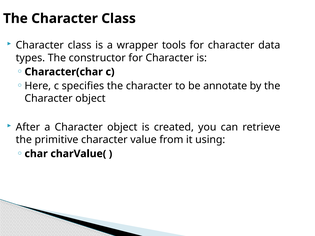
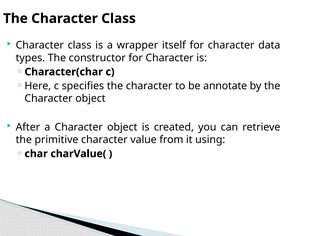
tools: tools -> itself
